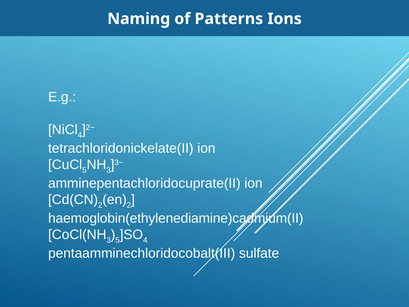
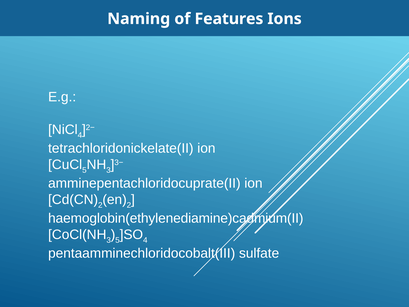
Patterns: Patterns -> Features
